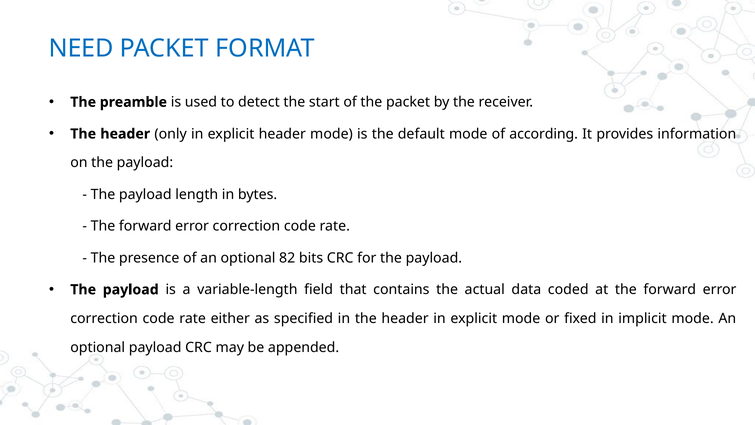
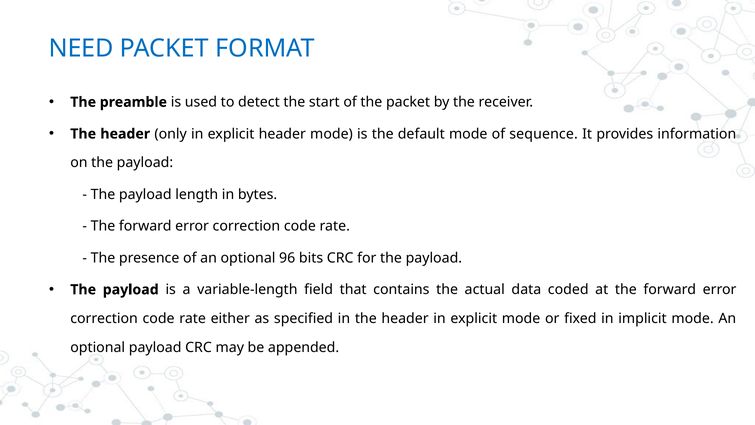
according: according -> sequence
82: 82 -> 96
